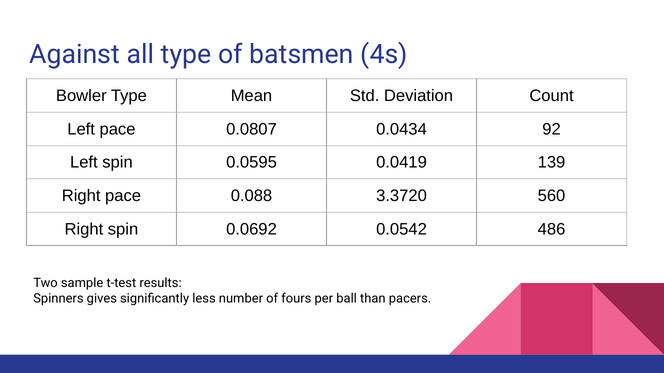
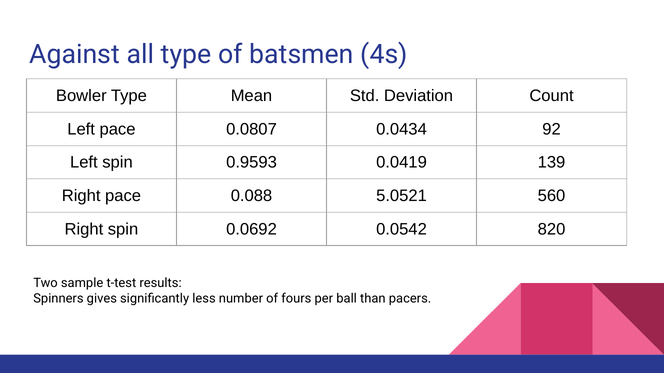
0.0595: 0.0595 -> 0.9593
3.3720: 3.3720 -> 5.0521
486: 486 -> 820
